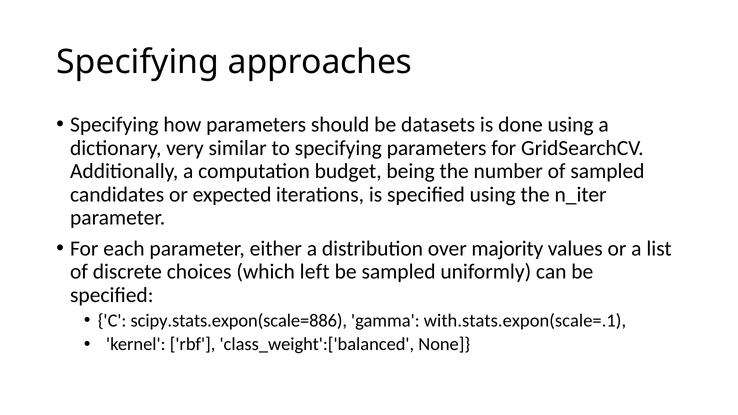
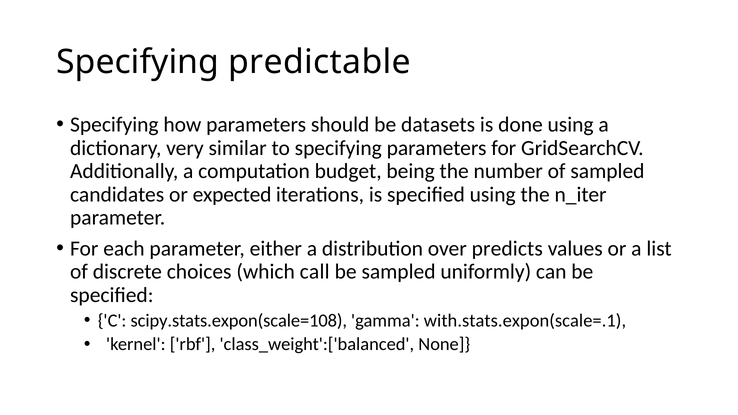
approaches: approaches -> predictable
majority: majority -> predicts
left: left -> call
scipy.stats.expon(scale=886: scipy.stats.expon(scale=886 -> scipy.stats.expon(scale=108
